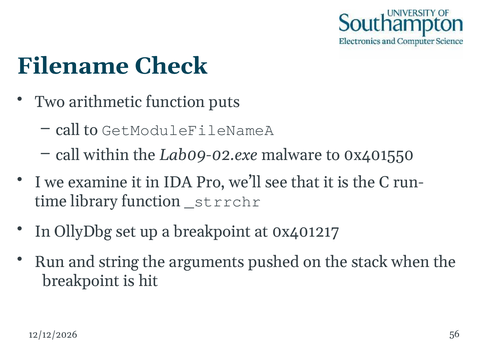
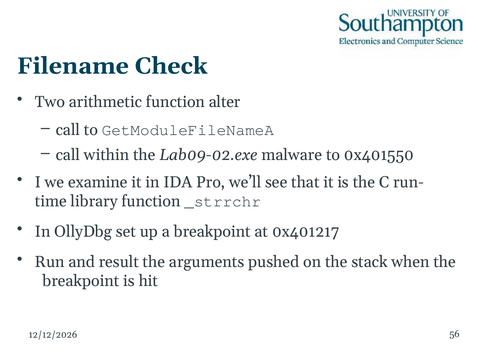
puts: puts -> alter
string: string -> result
